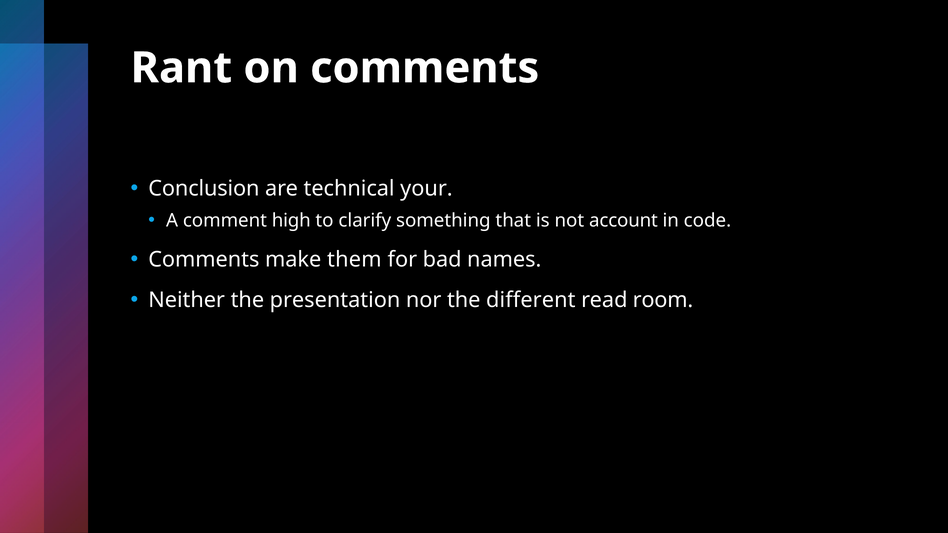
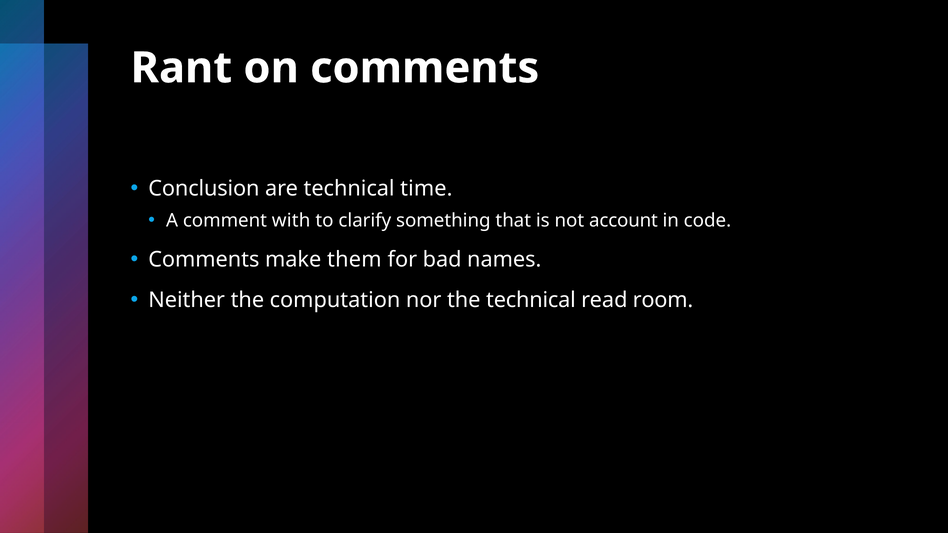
your: your -> time
high: high -> with
presentation: presentation -> computation
the different: different -> technical
